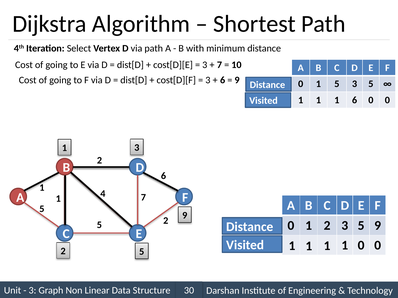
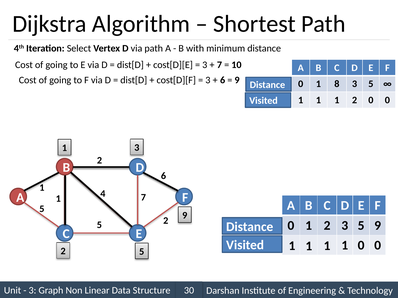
0 1 5: 5 -> 8
1 1 6: 6 -> 2
